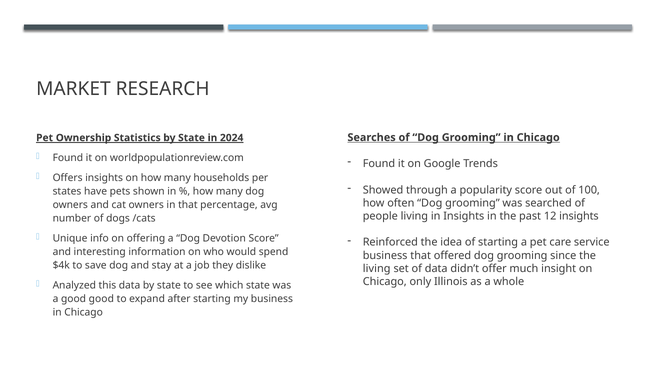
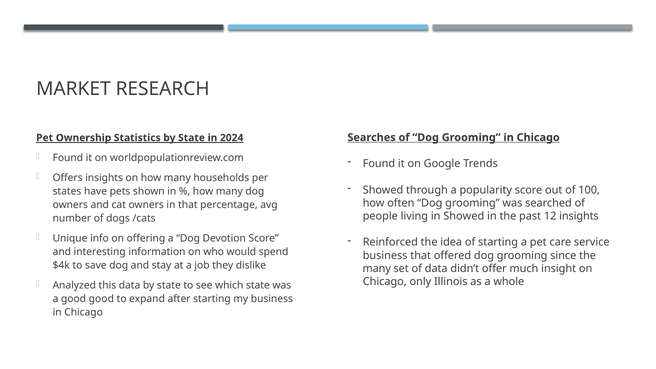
in Insights: Insights -> Showed
living at (377, 269): living -> many
